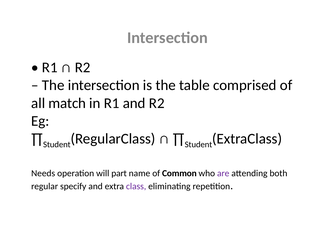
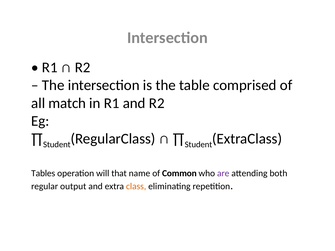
Needs: Needs -> Tables
part: part -> that
specify: specify -> output
class colour: purple -> orange
